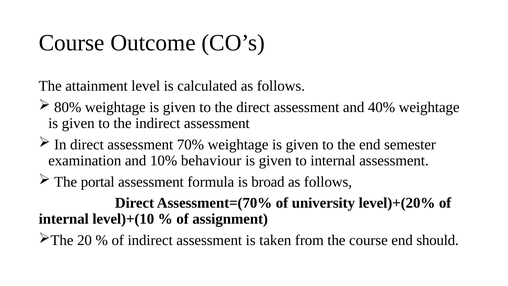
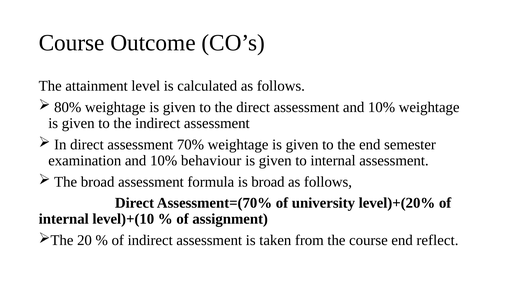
assessment and 40%: 40% -> 10%
The portal: portal -> broad
should: should -> reflect
